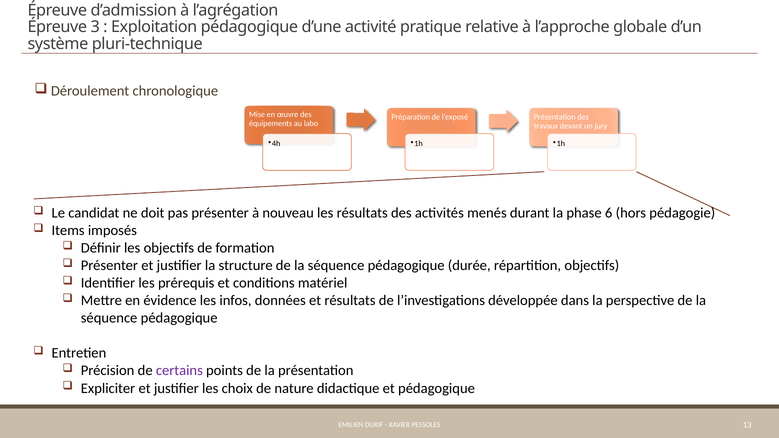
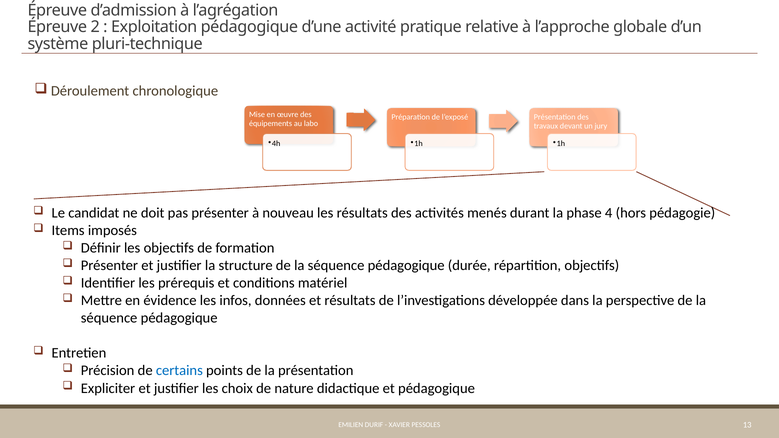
3: 3 -> 2
6: 6 -> 4
certains colour: purple -> blue
